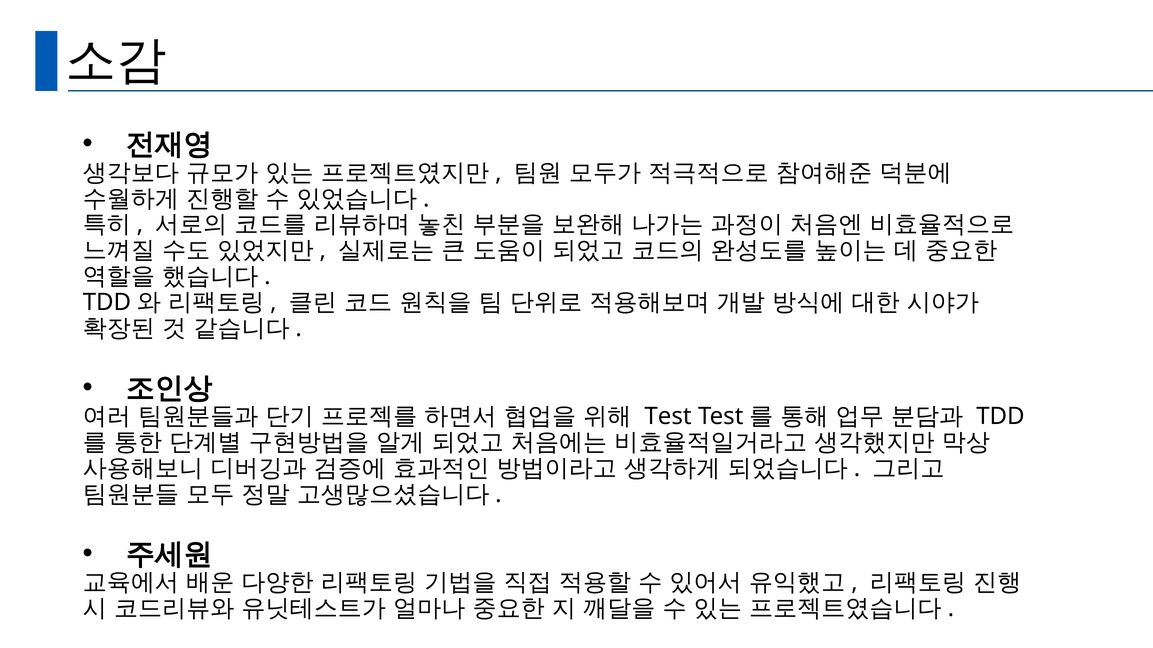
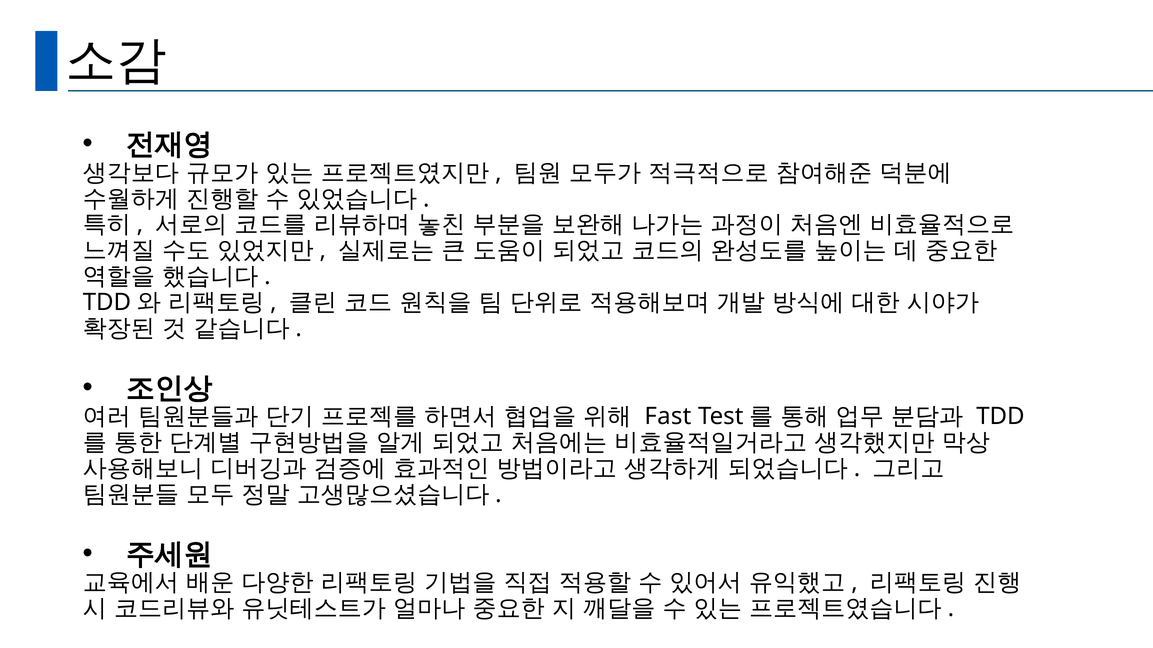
Test: Test -> Fast
